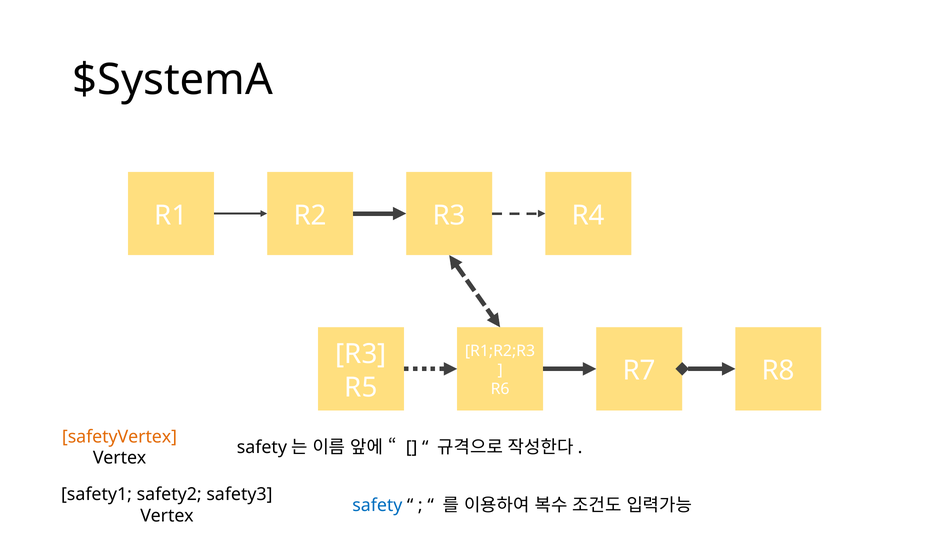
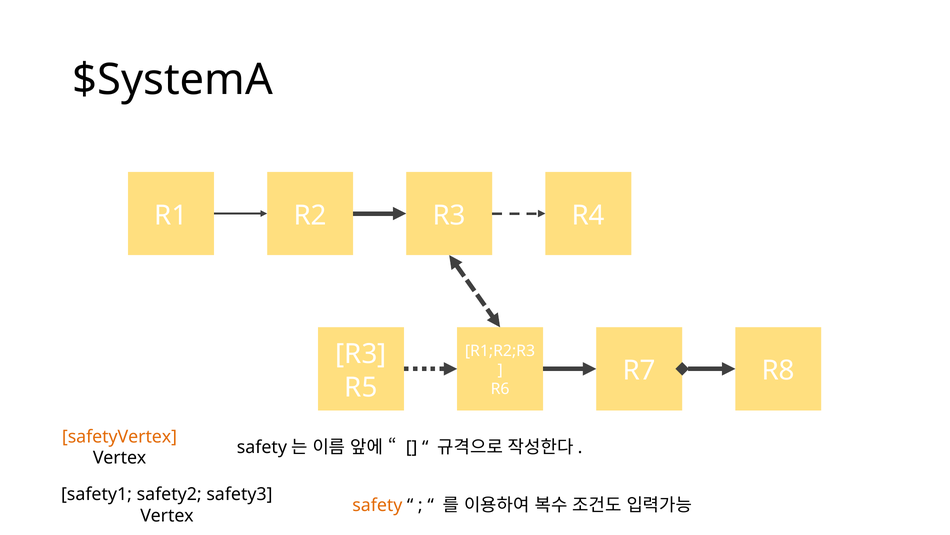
safety colour: blue -> orange
